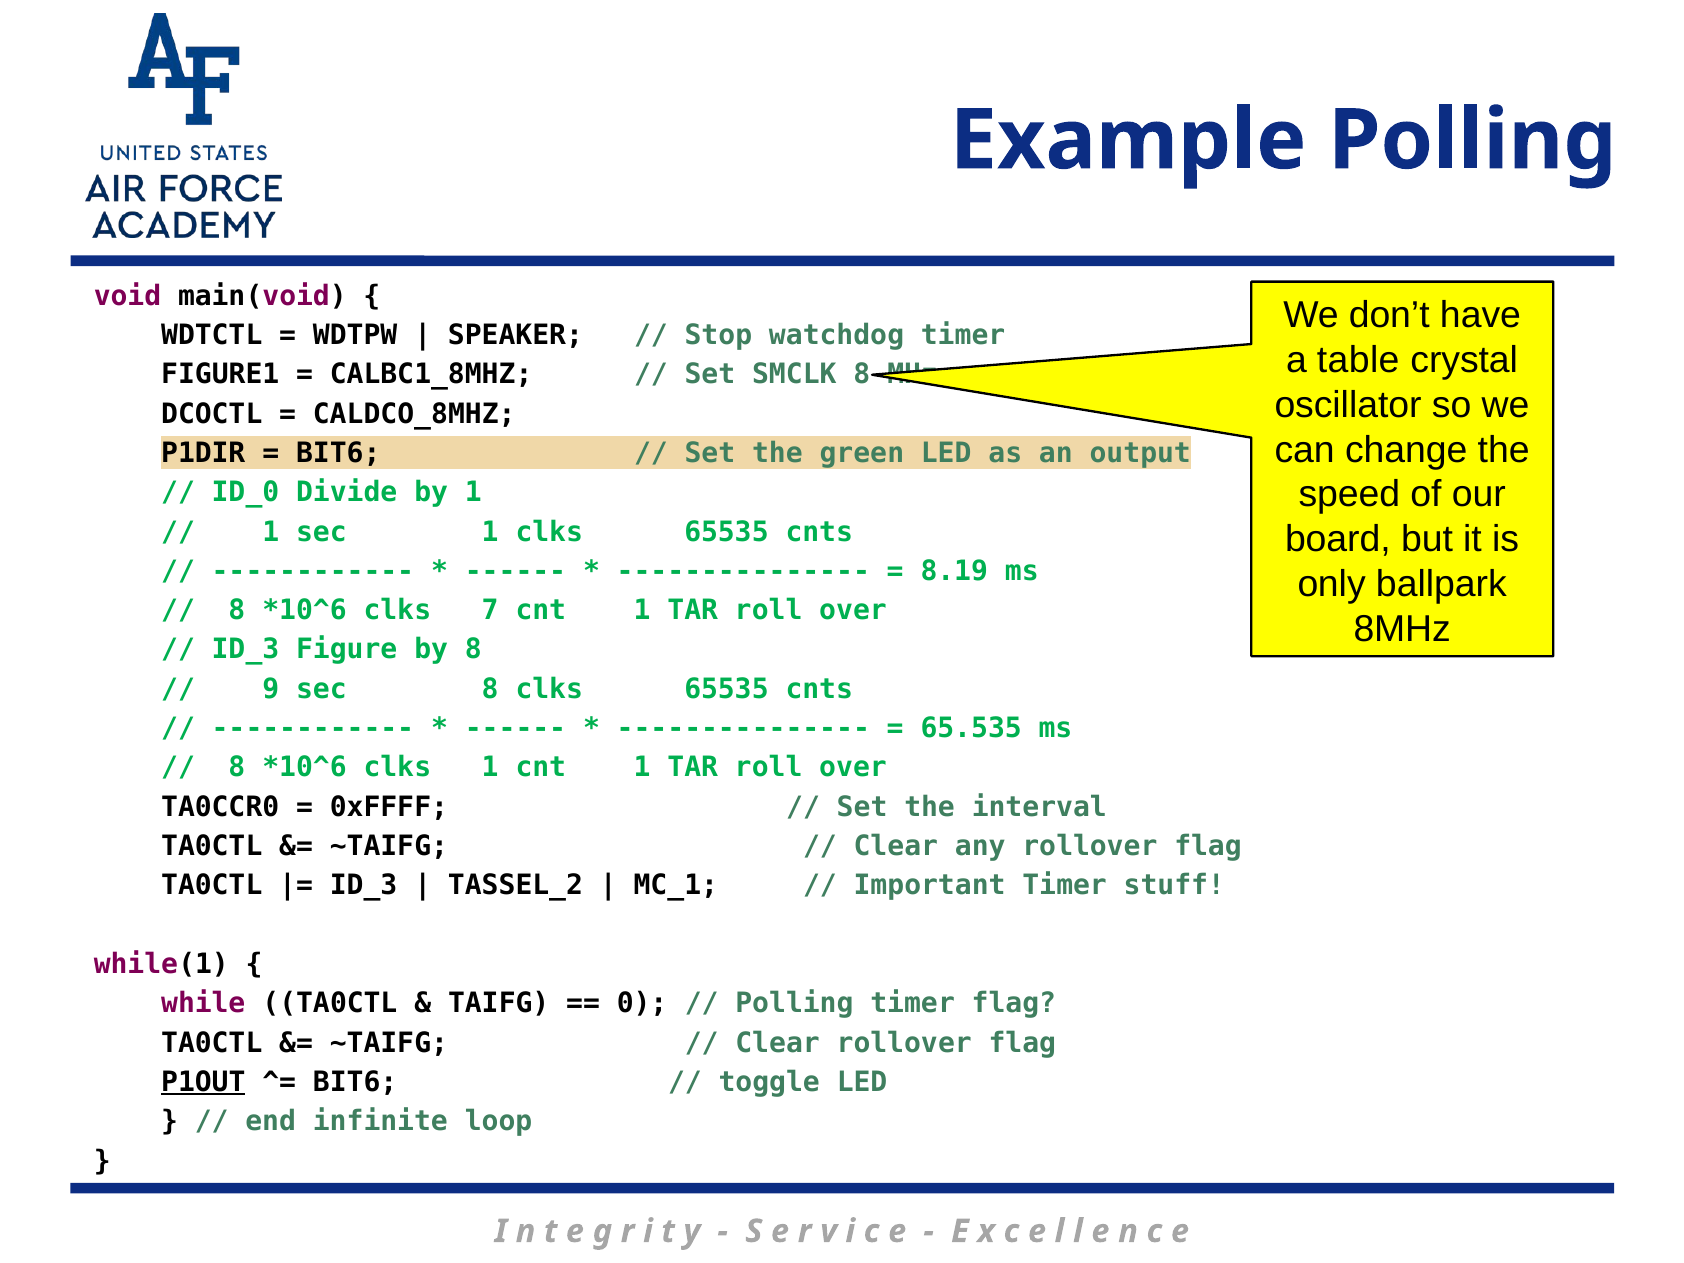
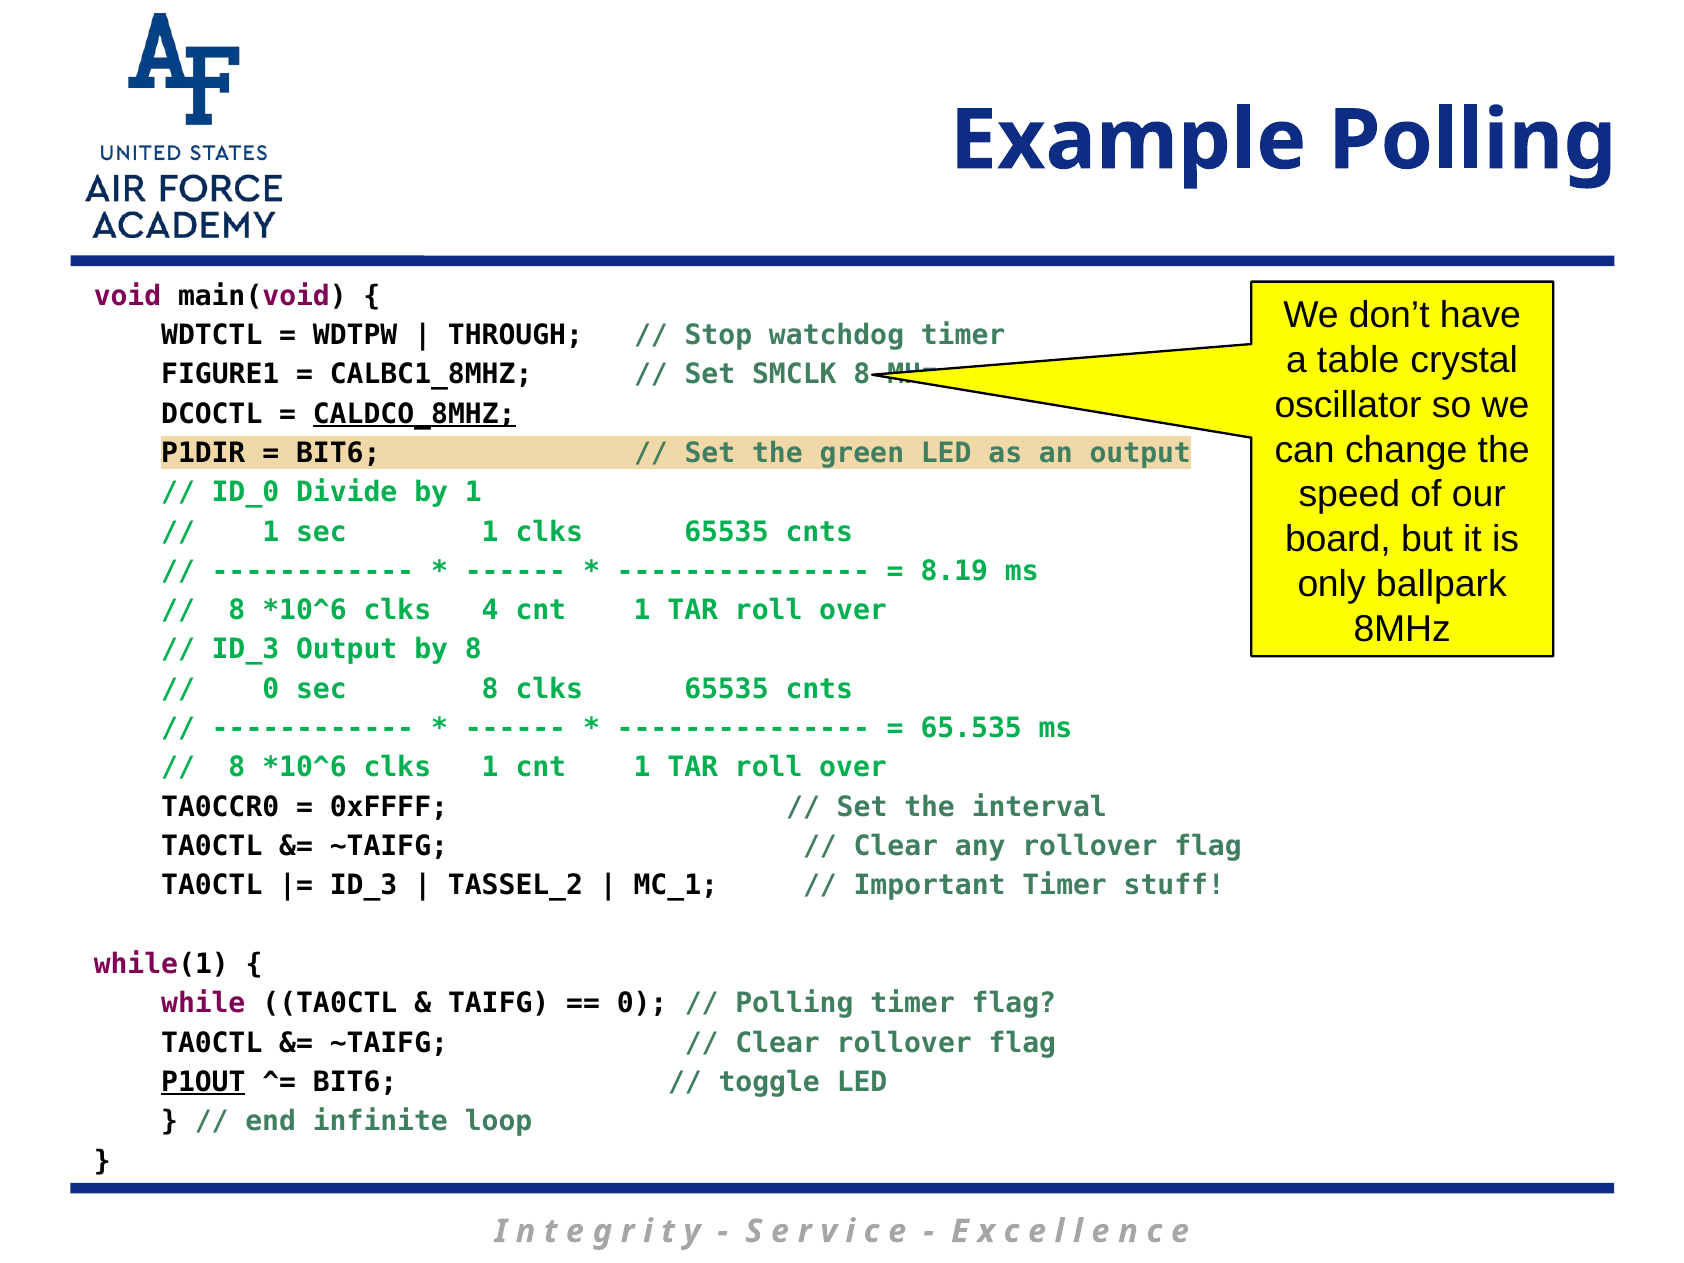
SPEAKER: SPEAKER -> THROUGH
CALDCO_8MHZ underline: none -> present
7: 7 -> 4
ID_3 Figure: Figure -> Output
9 at (271, 689): 9 -> 0
